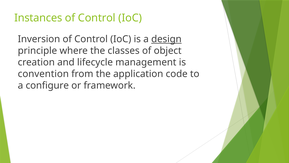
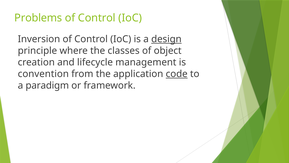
Instances: Instances -> Problems
code underline: none -> present
configure: configure -> paradigm
